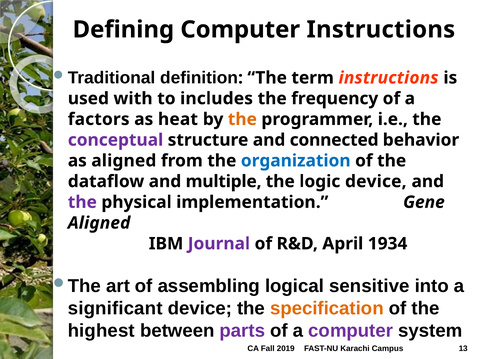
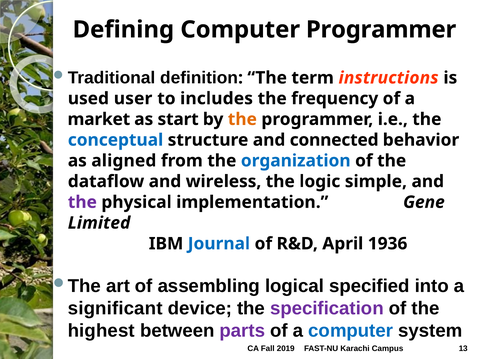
Computer Instructions: Instructions -> Programmer
with: with -> user
factors: factors -> market
heat: heat -> start
conceptual colour: purple -> blue
multiple: multiple -> wireless
logic device: device -> simple
Aligned at (99, 223): Aligned -> Limited
Journal colour: purple -> blue
1934: 1934 -> 1936
sensitive: sensitive -> specified
specification colour: orange -> purple
computer at (351, 331) colour: purple -> blue
